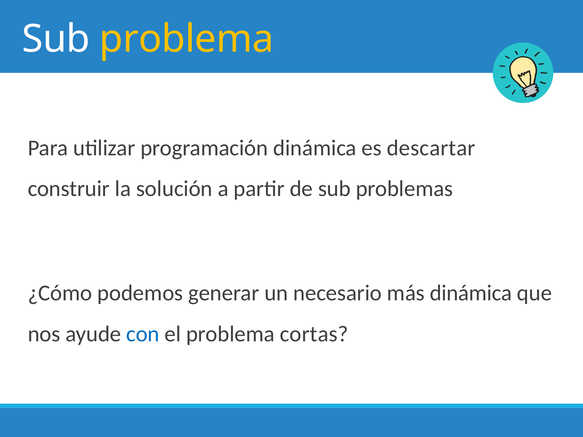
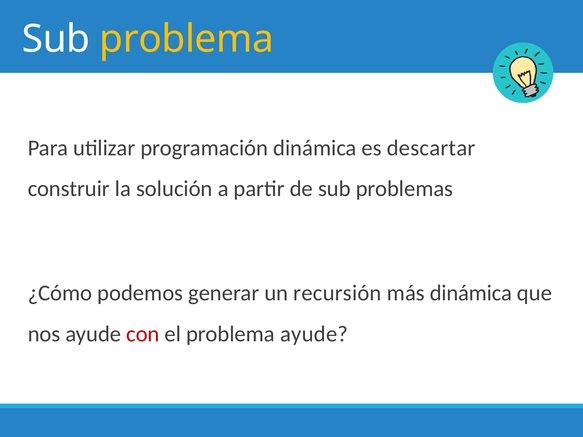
necesario: necesario -> recursión
con colour: blue -> red
problema cortas: cortas -> ayude
